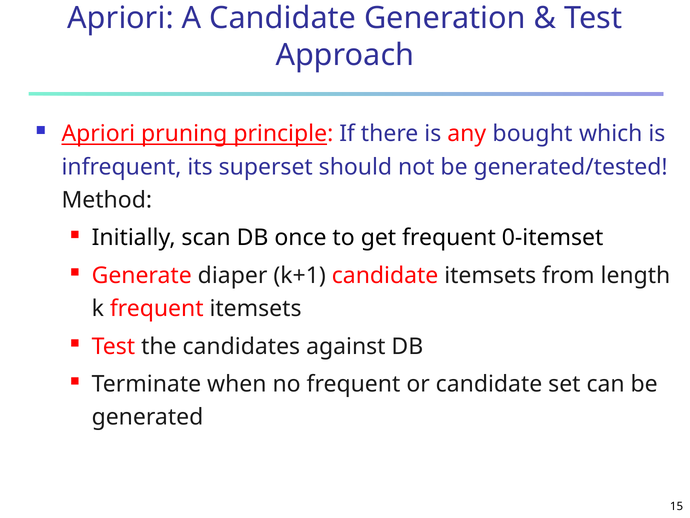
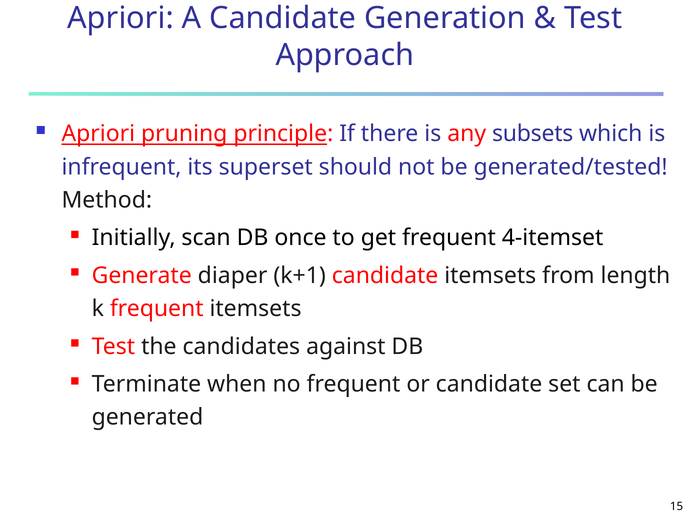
bought: bought -> subsets
0-itemset: 0-itemset -> 4-itemset
